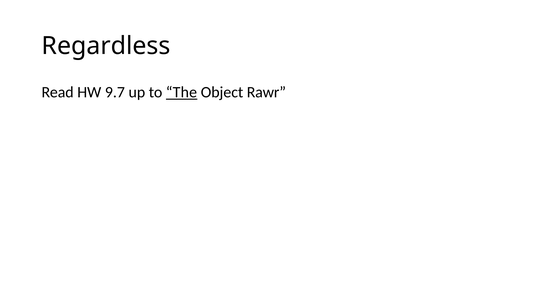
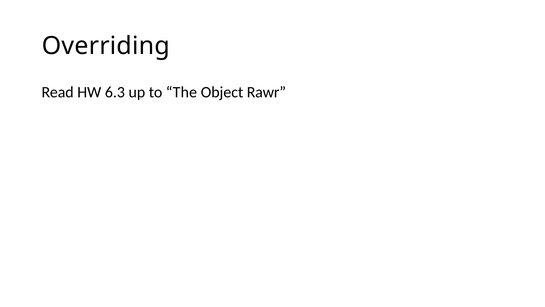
Regardless: Regardless -> Overriding
9.7: 9.7 -> 6.3
The underline: present -> none
